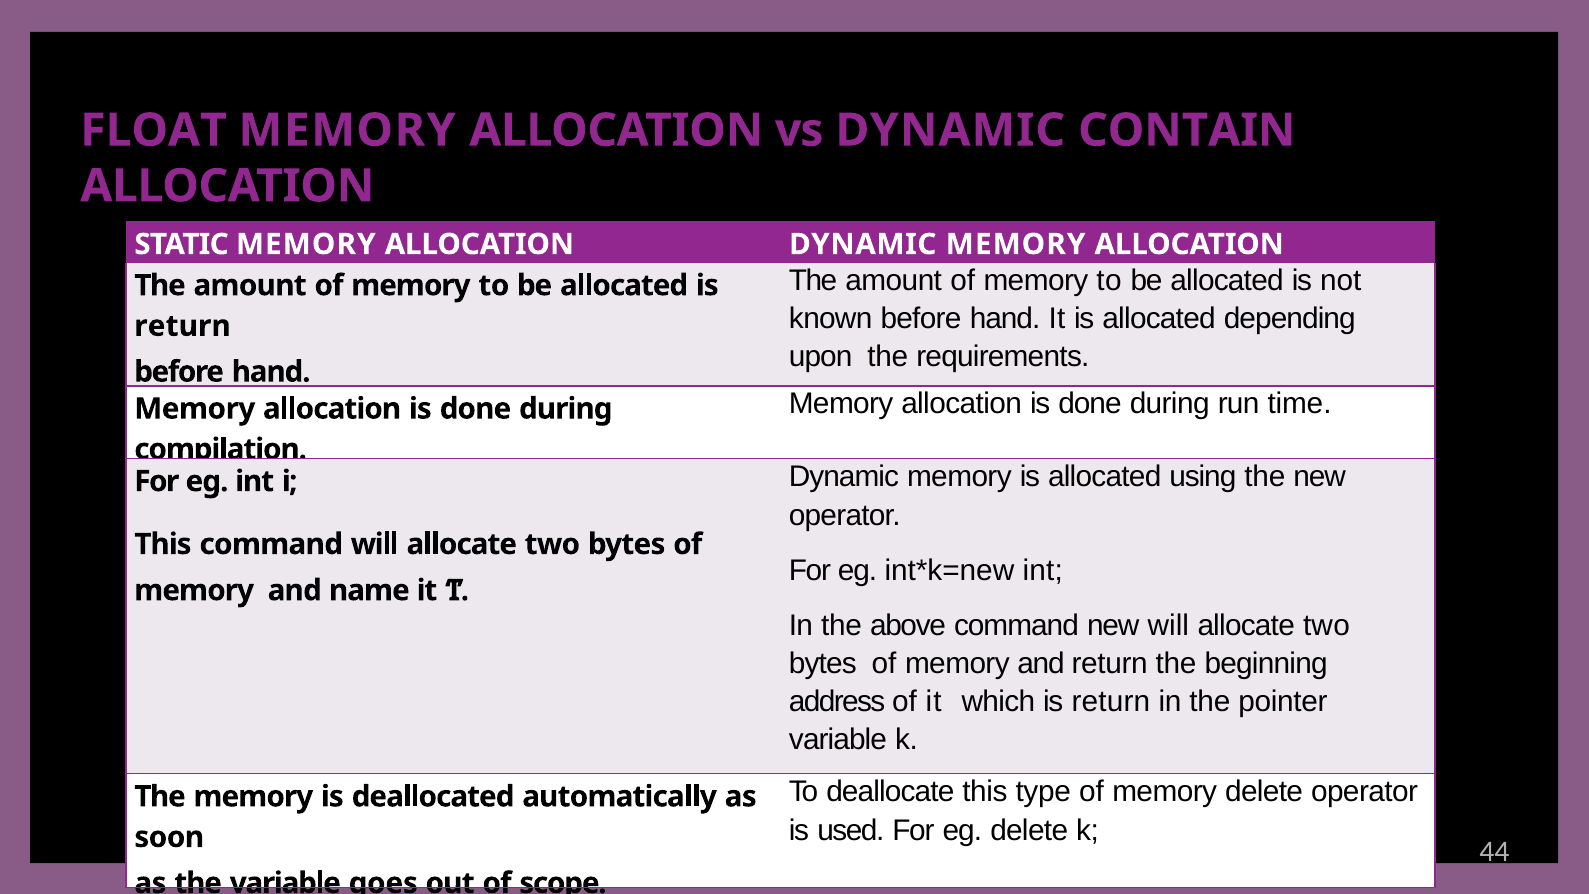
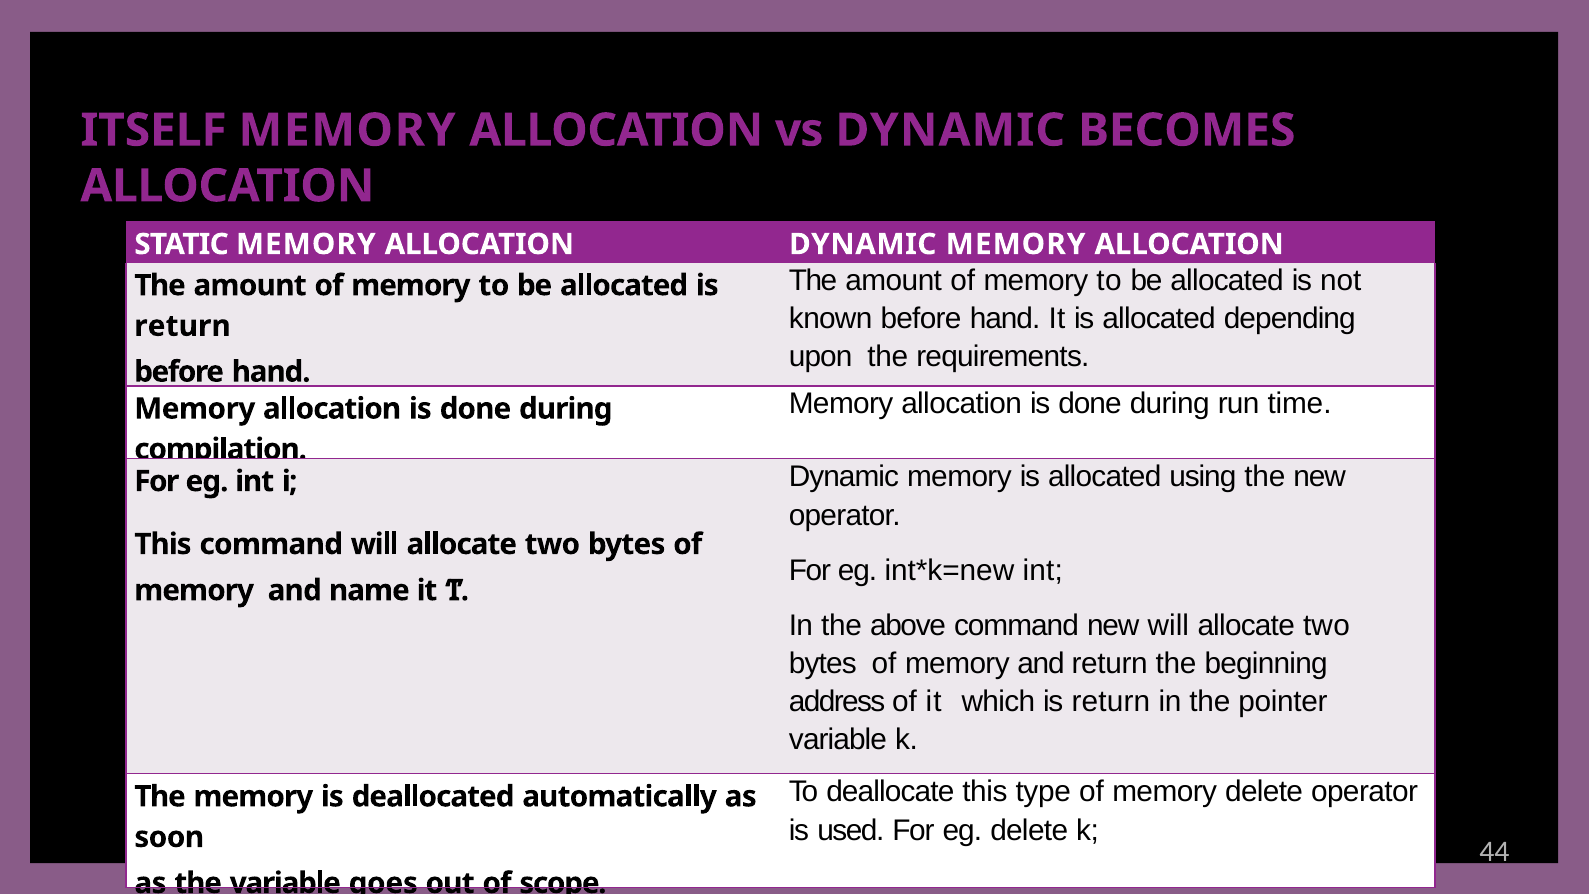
FLOAT: FLOAT -> ITSELF
CONTAIN: CONTAIN -> BECOMES
